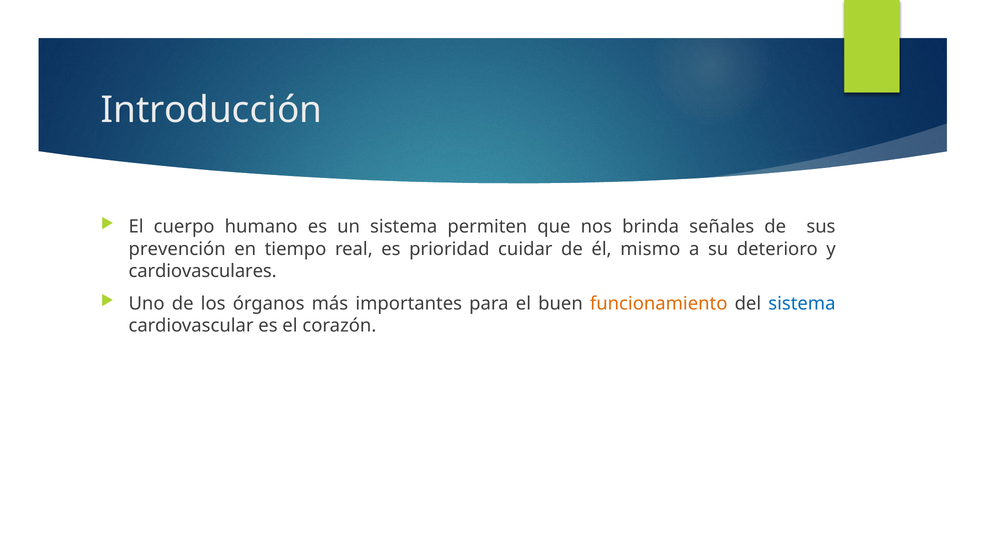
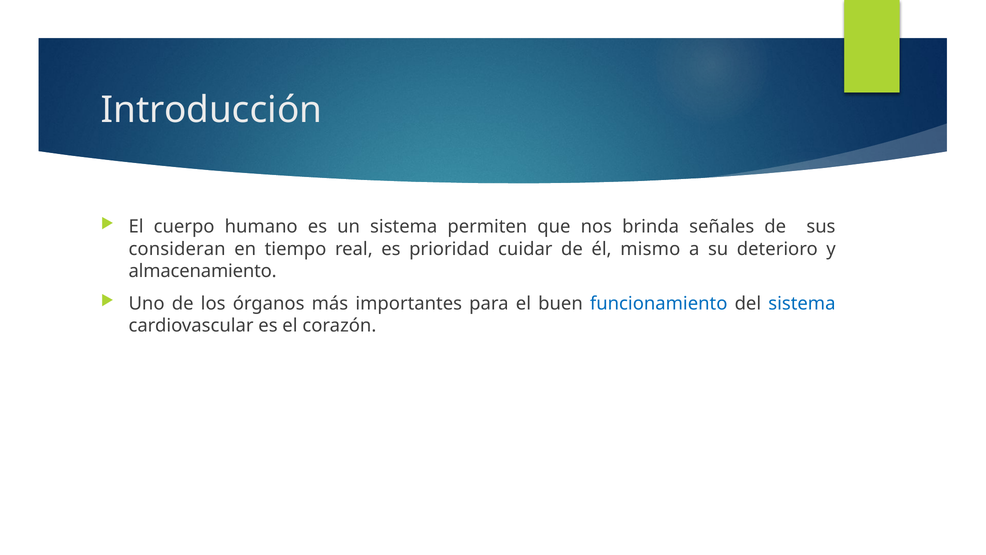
prevención: prevención -> consideran
cardiovasculares: cardiovasculares -> almacenamiento
funcionamiento colour: orange -> blue
